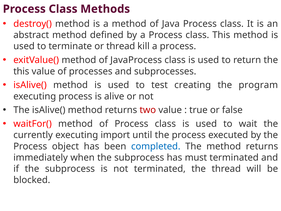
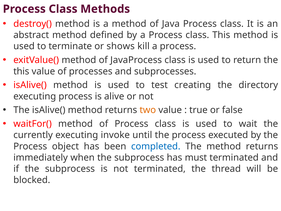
or thread: thread -> shows
program: program -> directory
two colour: red -> orange
import: import -> invoke
